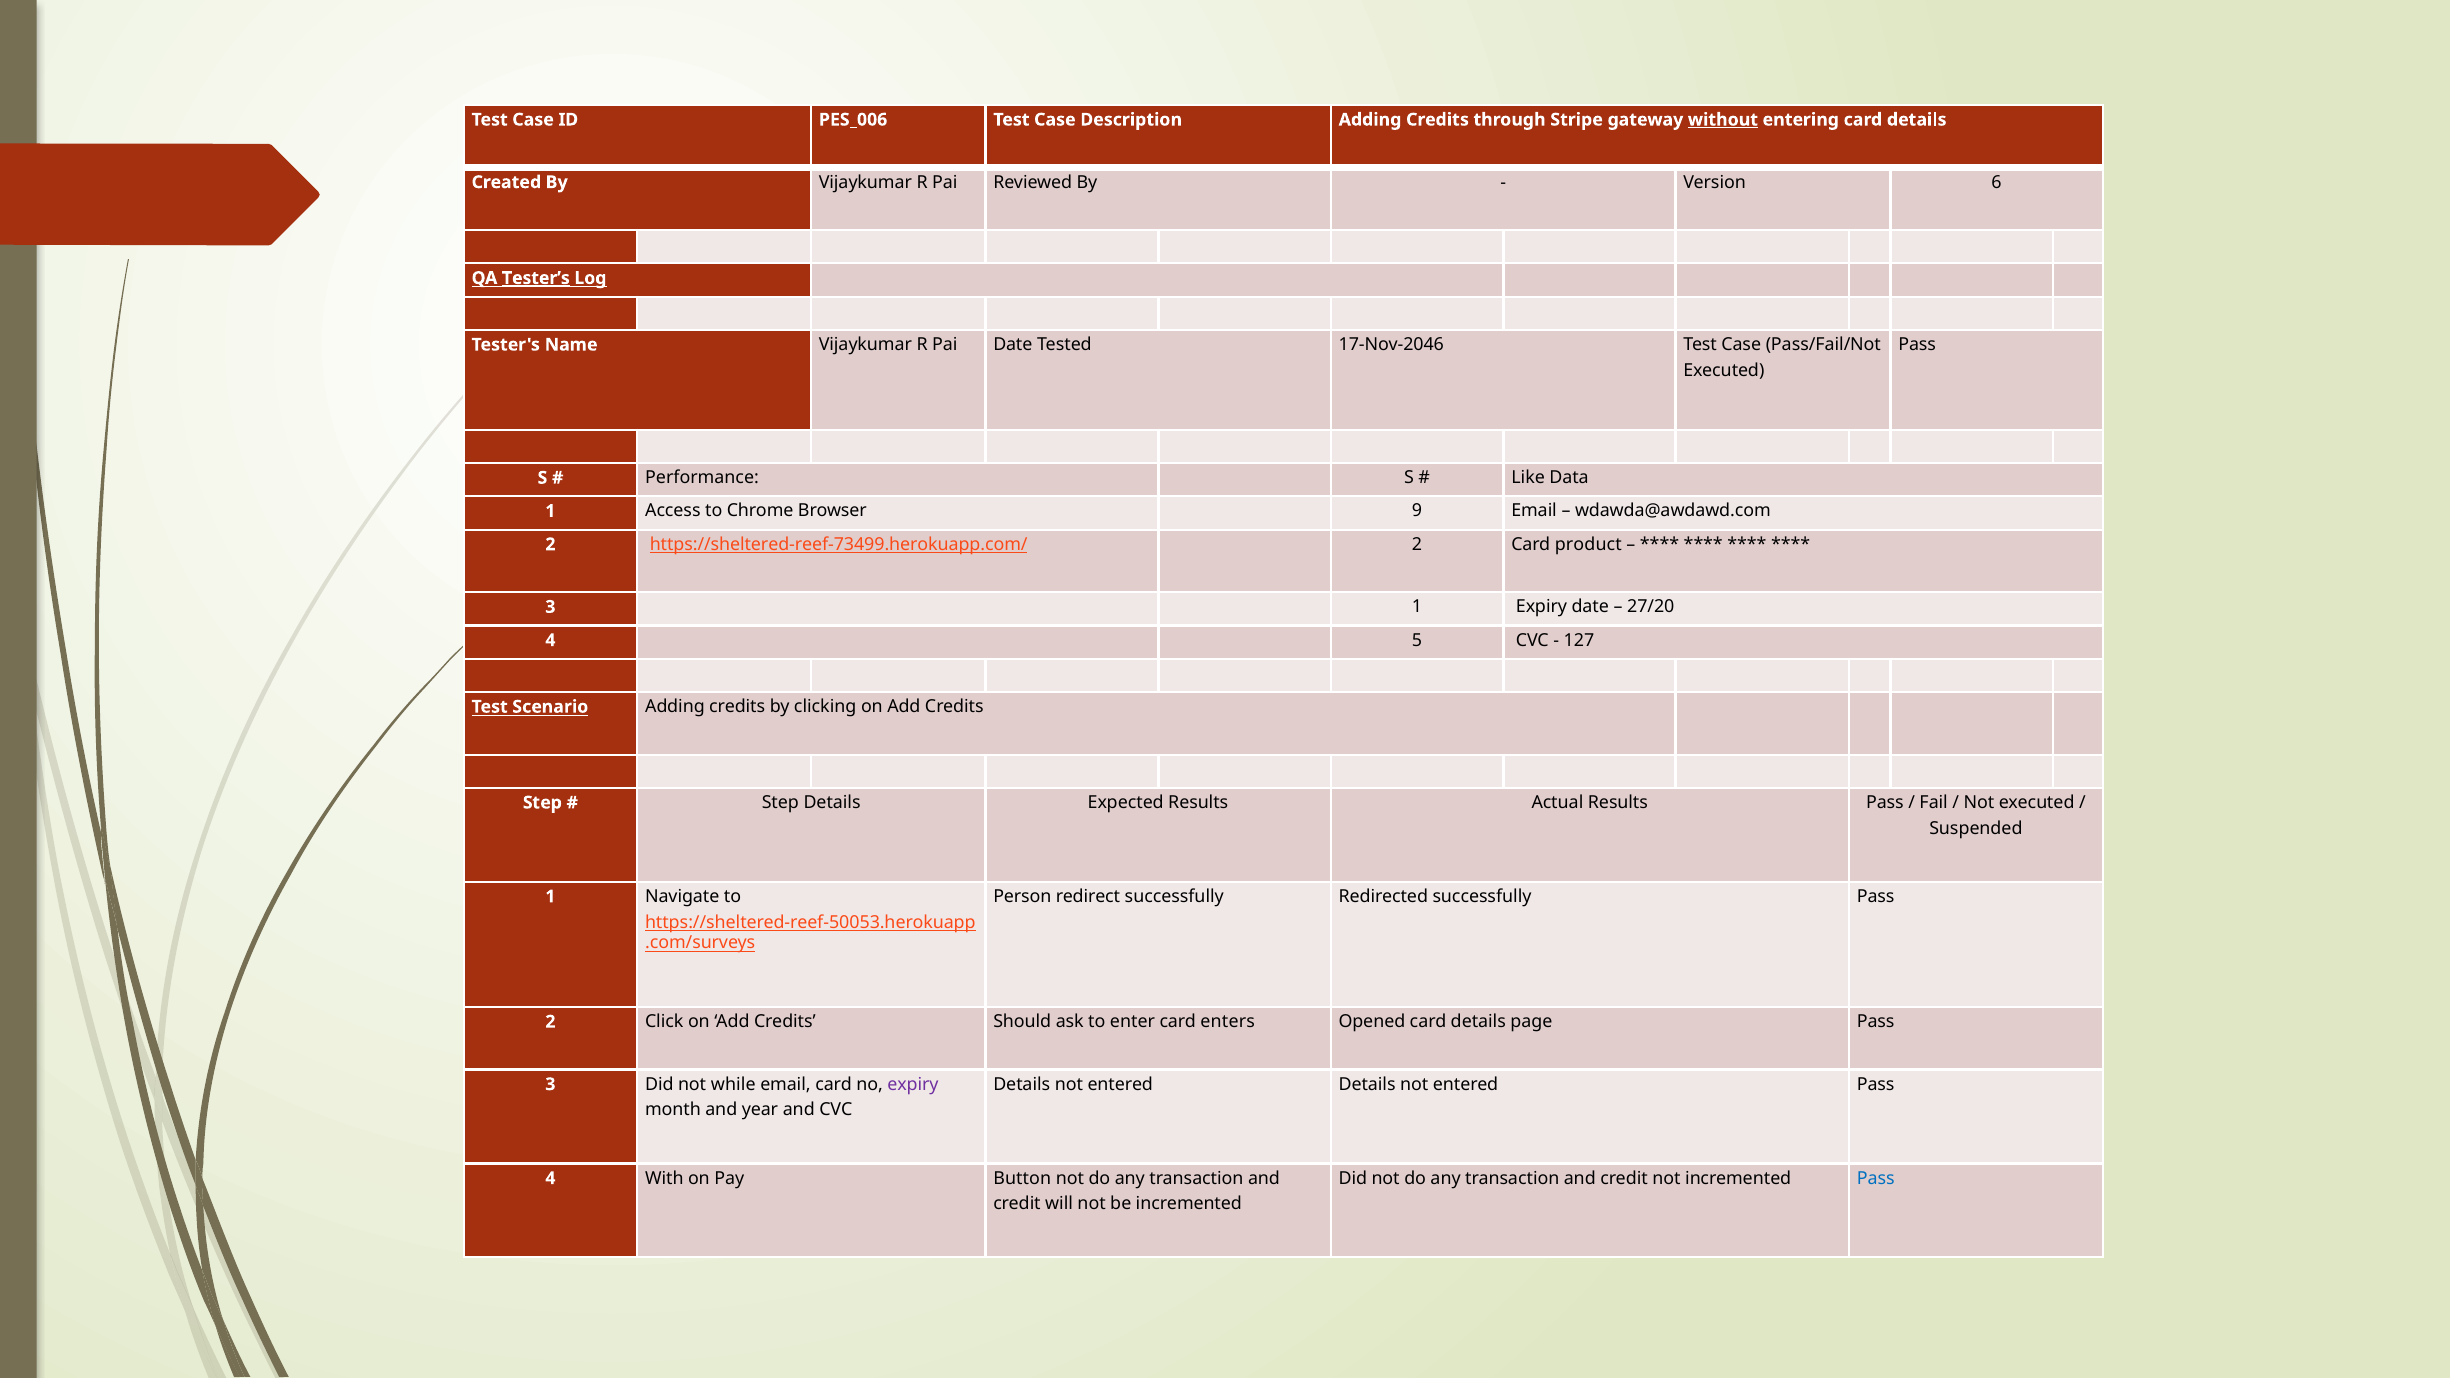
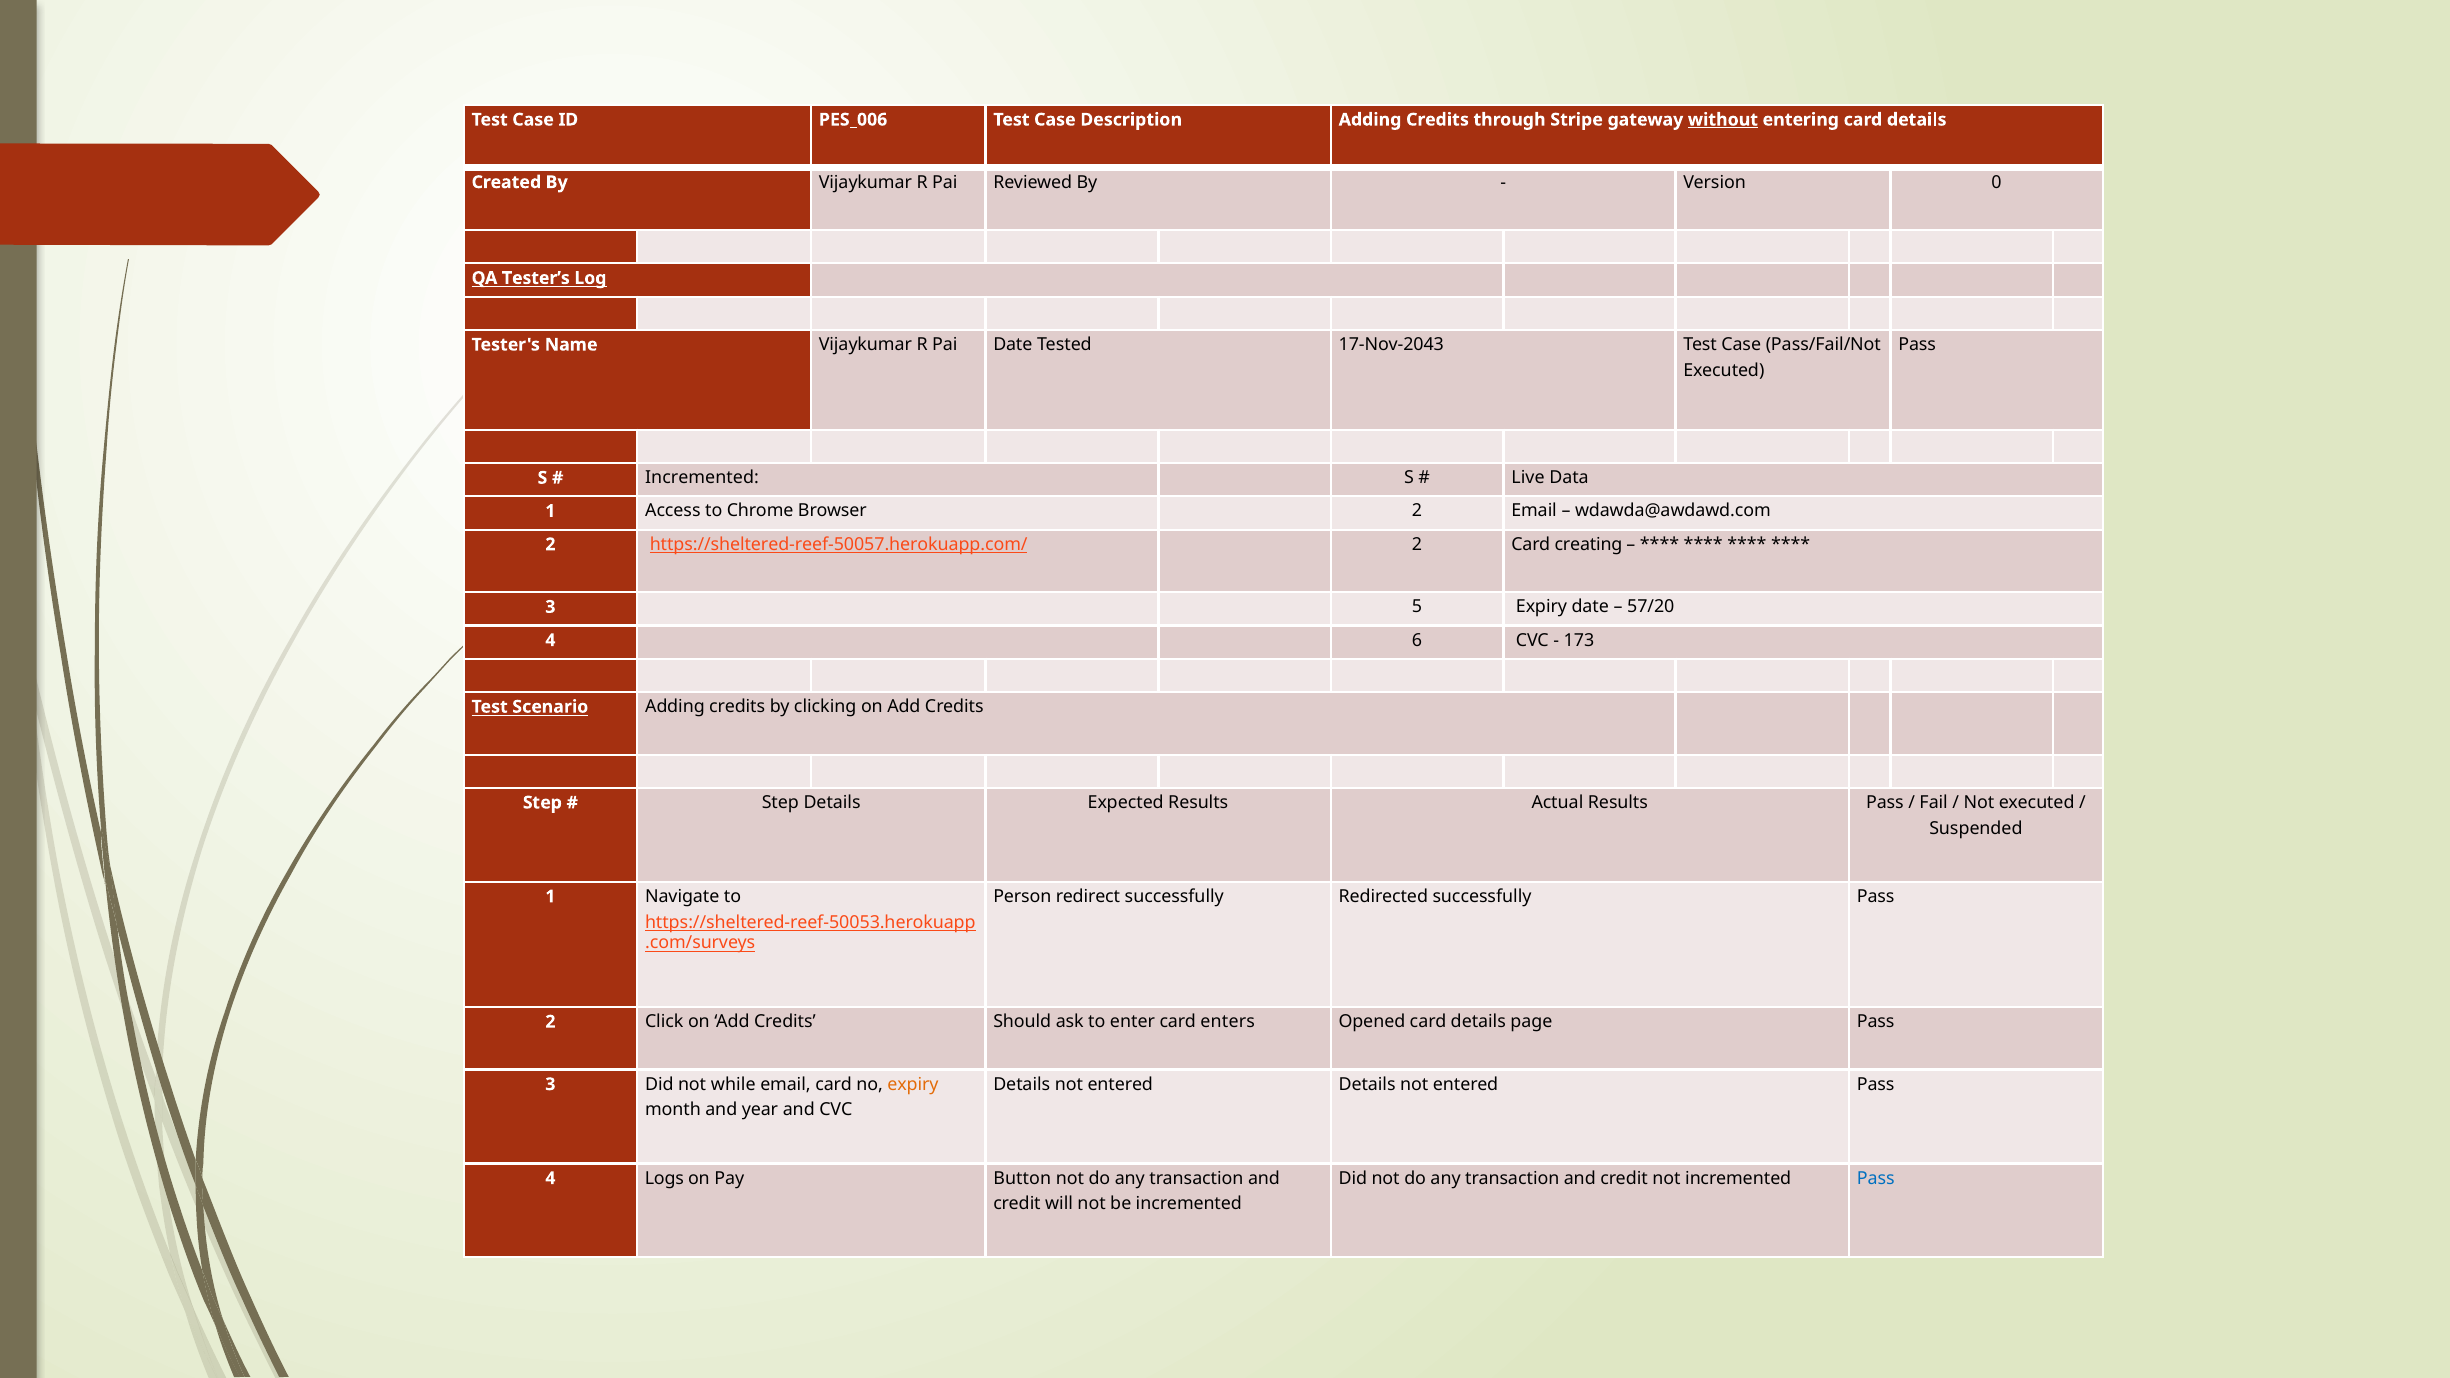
6: 6 -> 0
Tester’s underline: present -> none
17-Nov-2046: 17-Nov-2046 -> 17-Nov-2043
Performance at (702, 478): Performance -> Incremented
Like: Like -> Live
Browser 9: 9 -> 2
https://sheltered-reef-73499.herokuapp.com/: https://sheltered-reef-73499.herokuapp.com/ -> https://sheltered-reef-50057.herokuapp.com/
product: product -> creating
3 1: 1 -> 5
27/20: 27/20 -> 57/20
5: 5 -> 6
127: 127 -> 173
expiry at (913, 1084) colour: purple -> orange
With: With -> Logs
